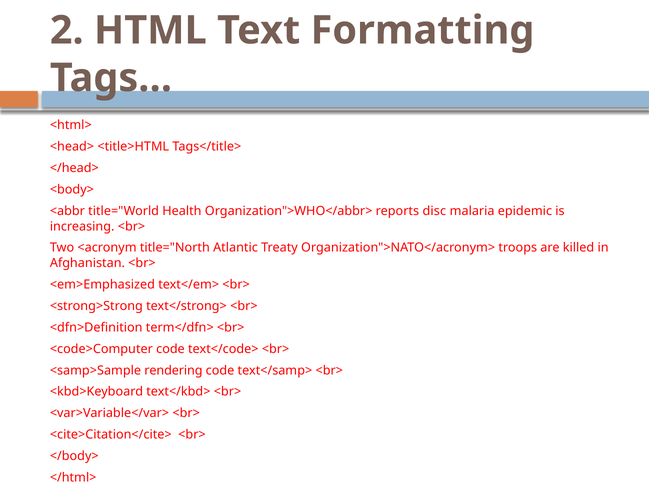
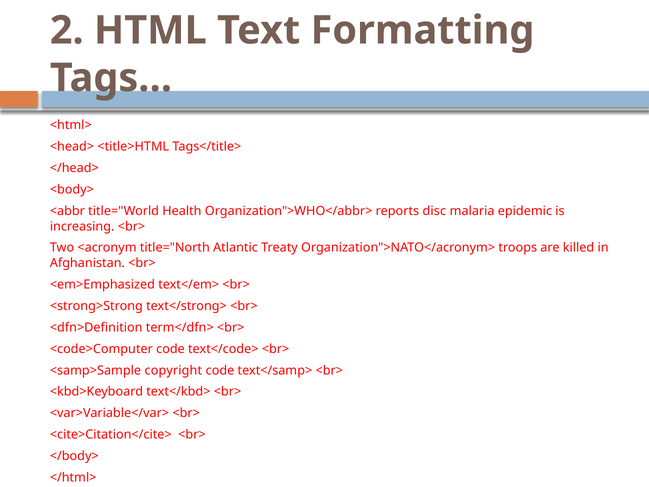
rendering: rendering -> copyright
